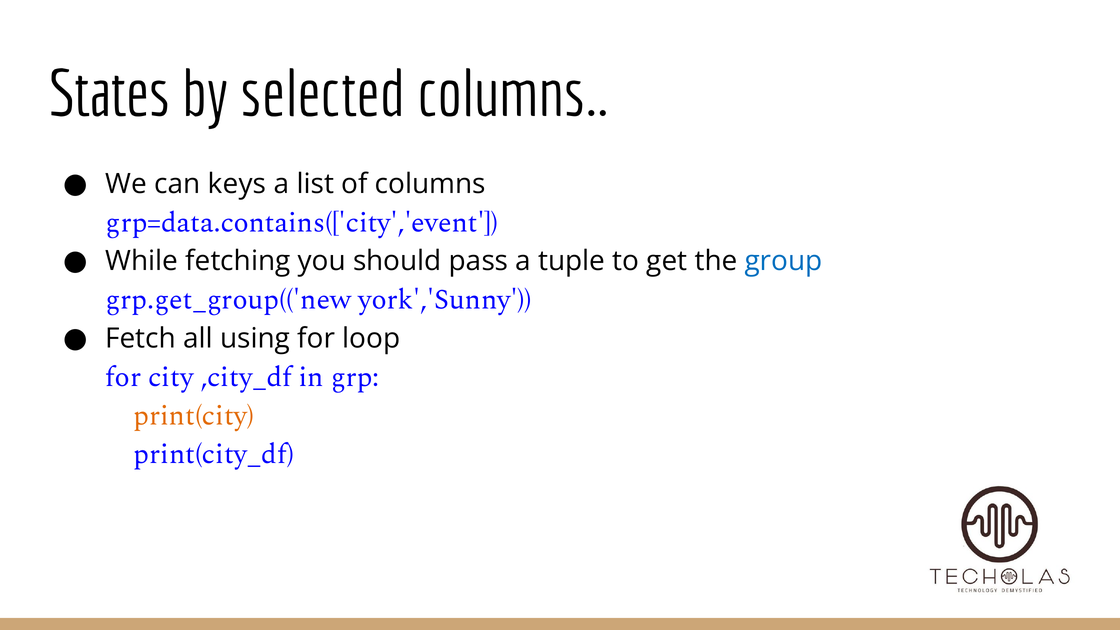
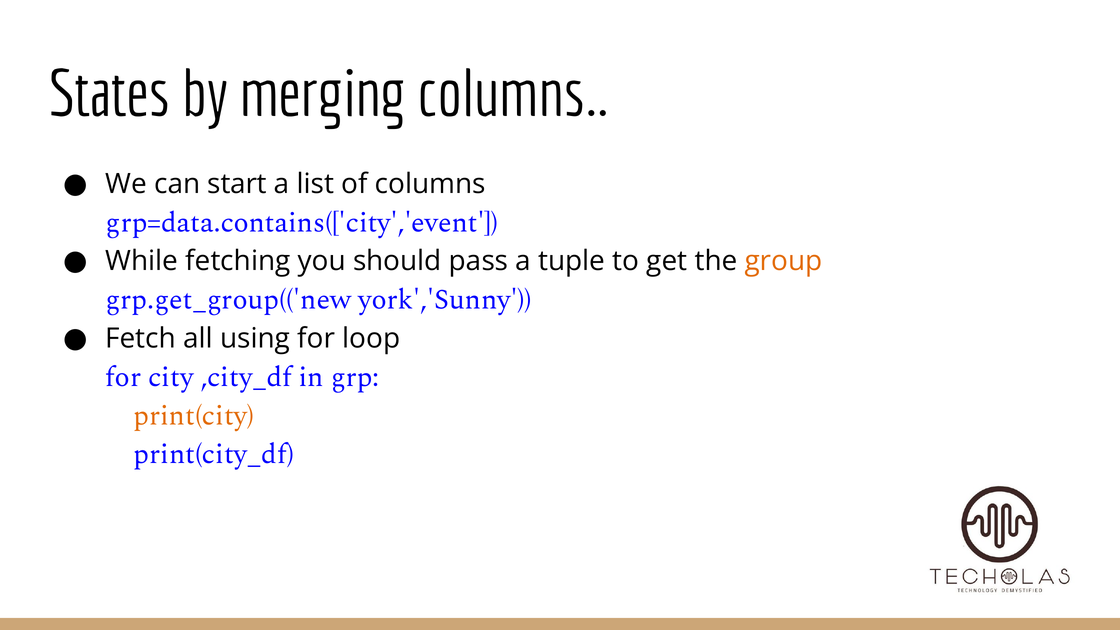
selected: selected -> merging
keys: keys -> start
group colour: blue -> orange
